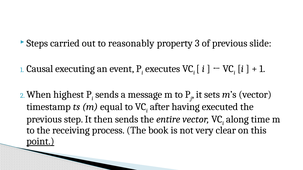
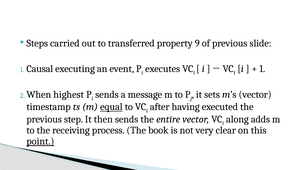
reasonably: reasonably -> transferred
3: 3 -> 9
equal underline: none -> present
time: time -> adds
